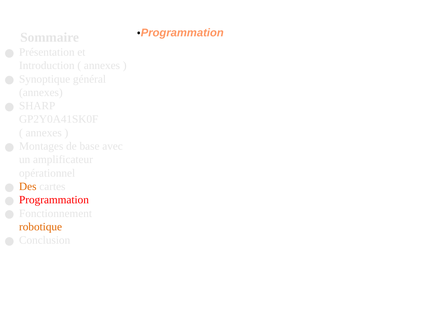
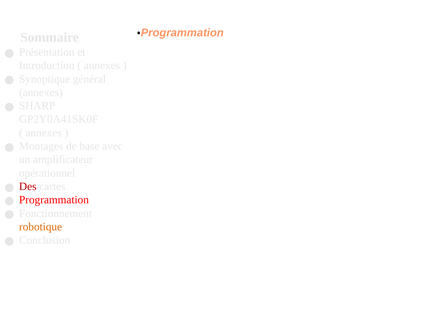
Des colour: orange -> red
